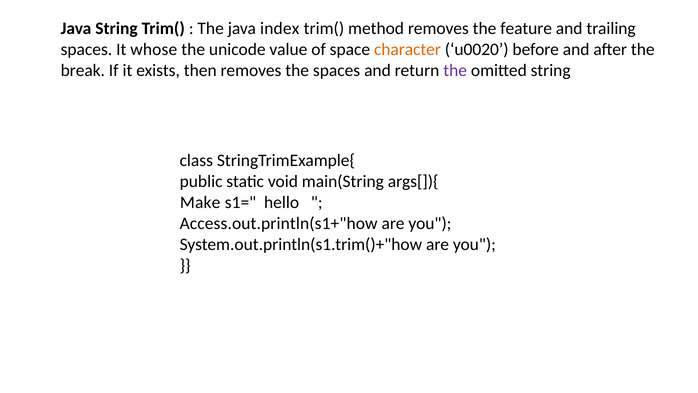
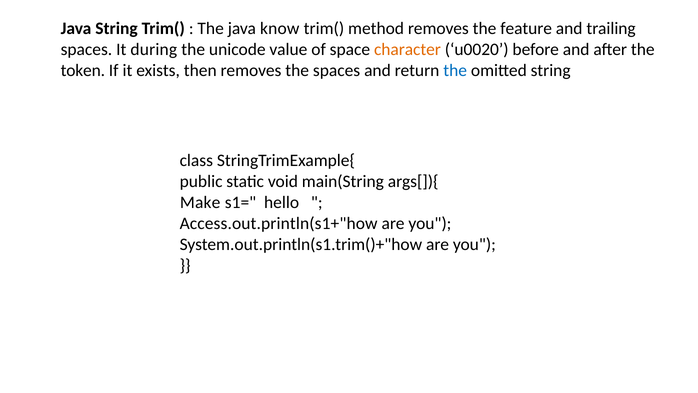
index: index -> know
whose: whose -> during
break: break -> token
the at (455, 70) colour: purple -> blue
